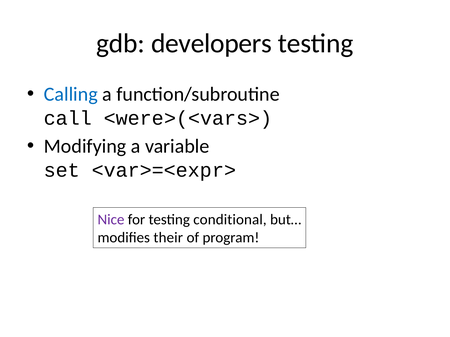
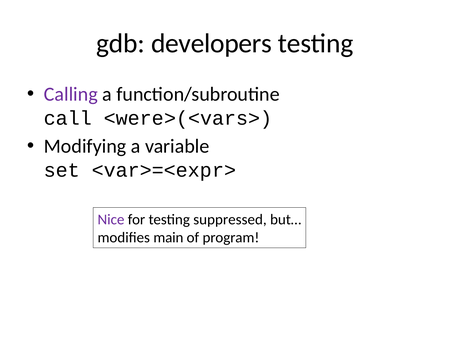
Calling colour: blue -> purple
conditional: conditional -> suppressed
their: their -> main
